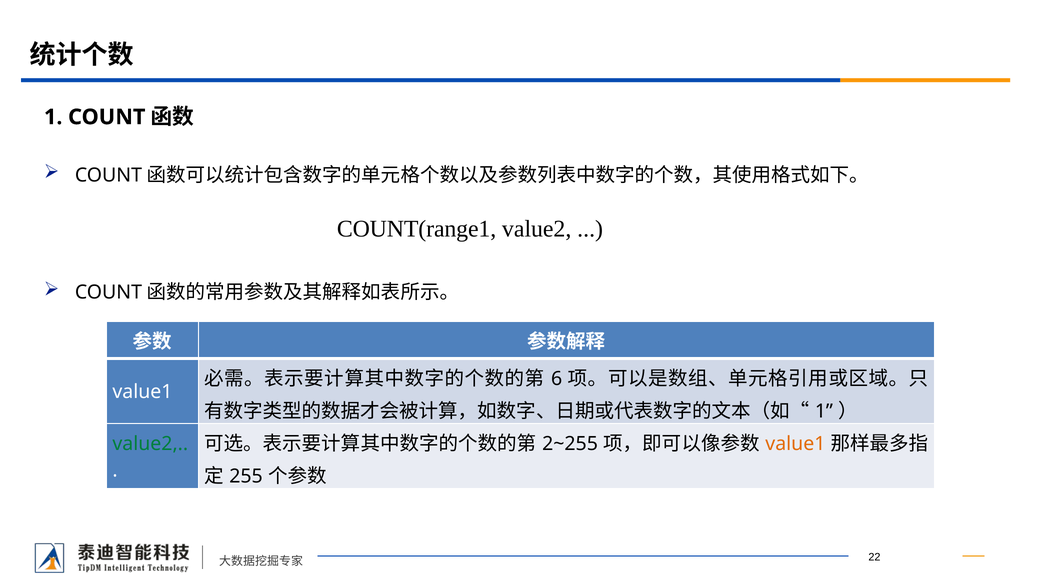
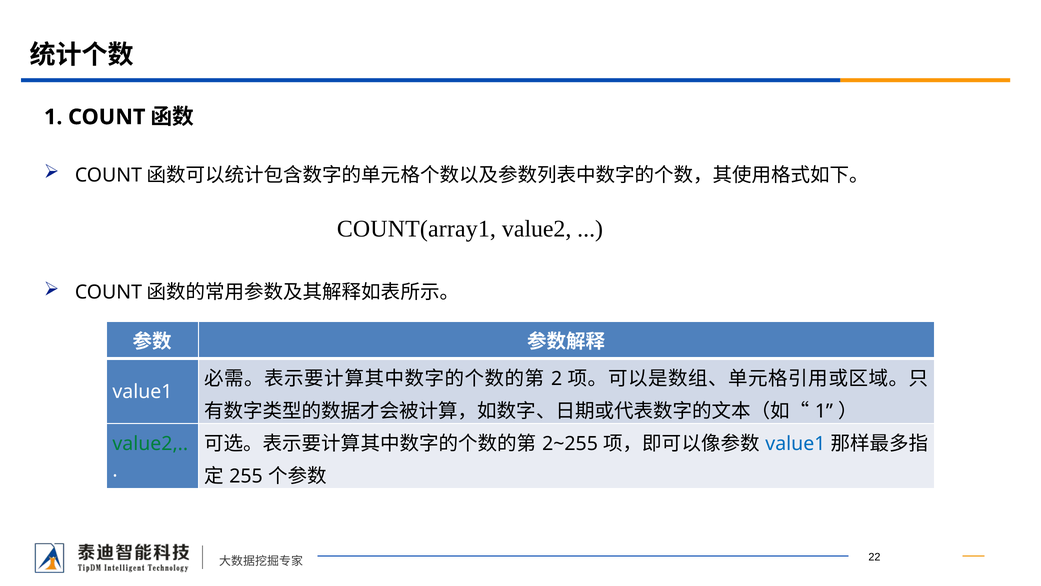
COUNT(range1: COUNT(range1 -> COUNT(array1
6: 6 -> 2
value1 at (795, 444) colour: orange -> blue
